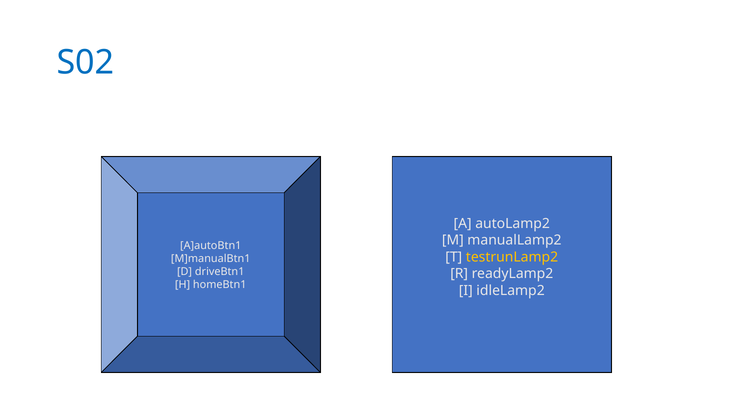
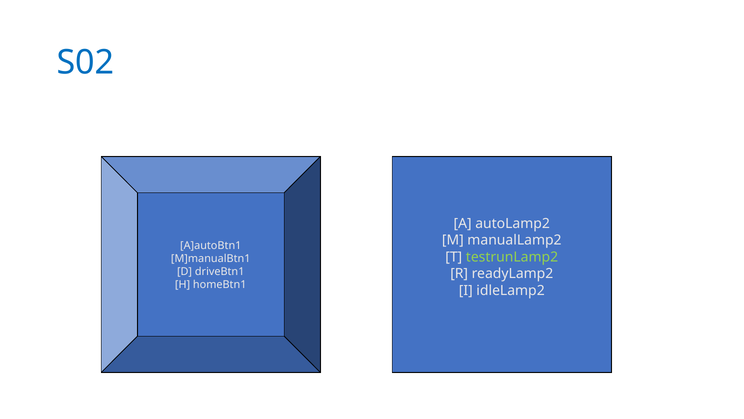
testrunLamp2 colour: yellow -> light green
